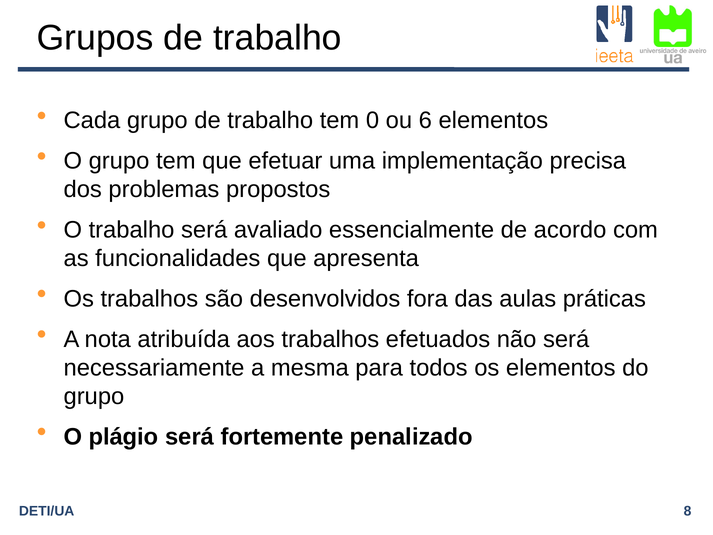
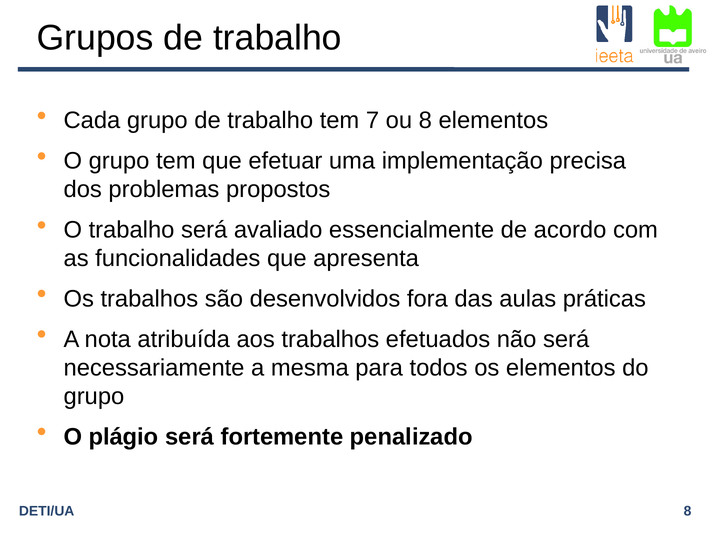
0: 0 -> 7
ou 6: 6 -> 8
